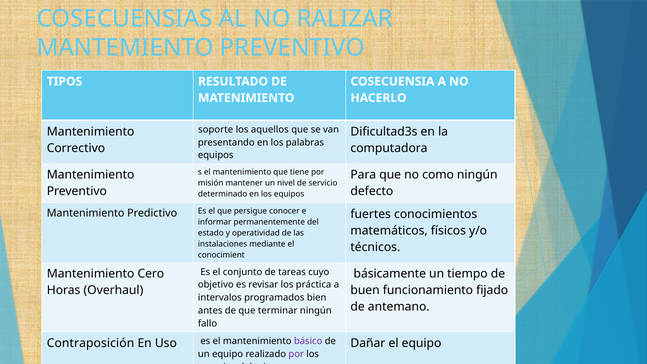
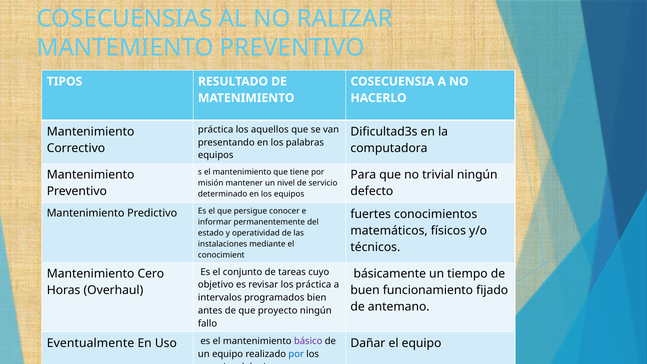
soporte at (216, 130): soporte -> práctica
como: como -> trivial
terminar: terminar -> proyecto
Contraposición: Contraposición -> Eventualmente
por at (296, 354) colour: purple -> blue
